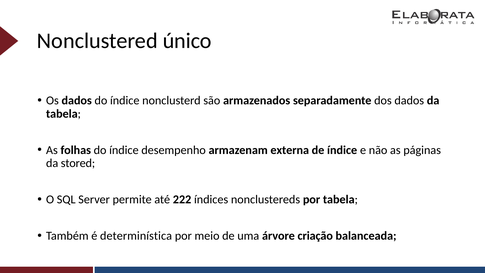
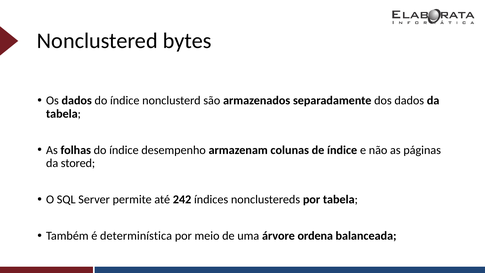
único: único -> bytes
externa: externa -> colunas
222: 222 -> 242
criação: criação -> ordena
